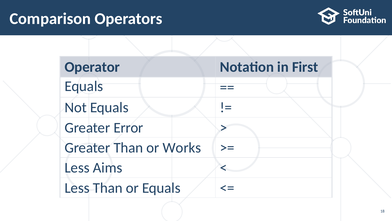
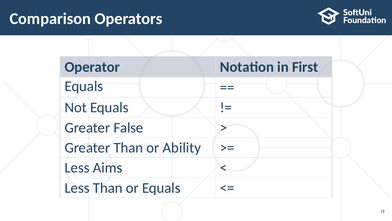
Error: Error -> False
Works: Works -> Ability
